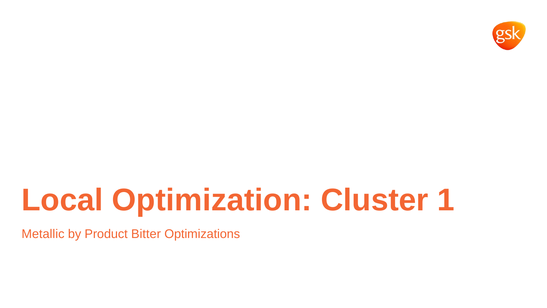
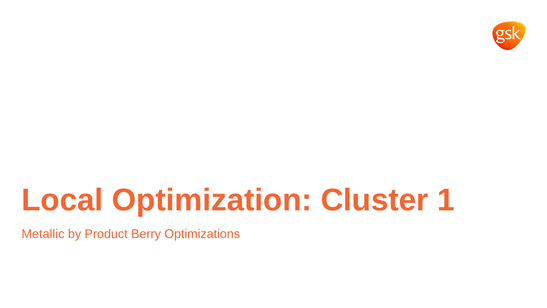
Bitter: Bitter -> Berry
